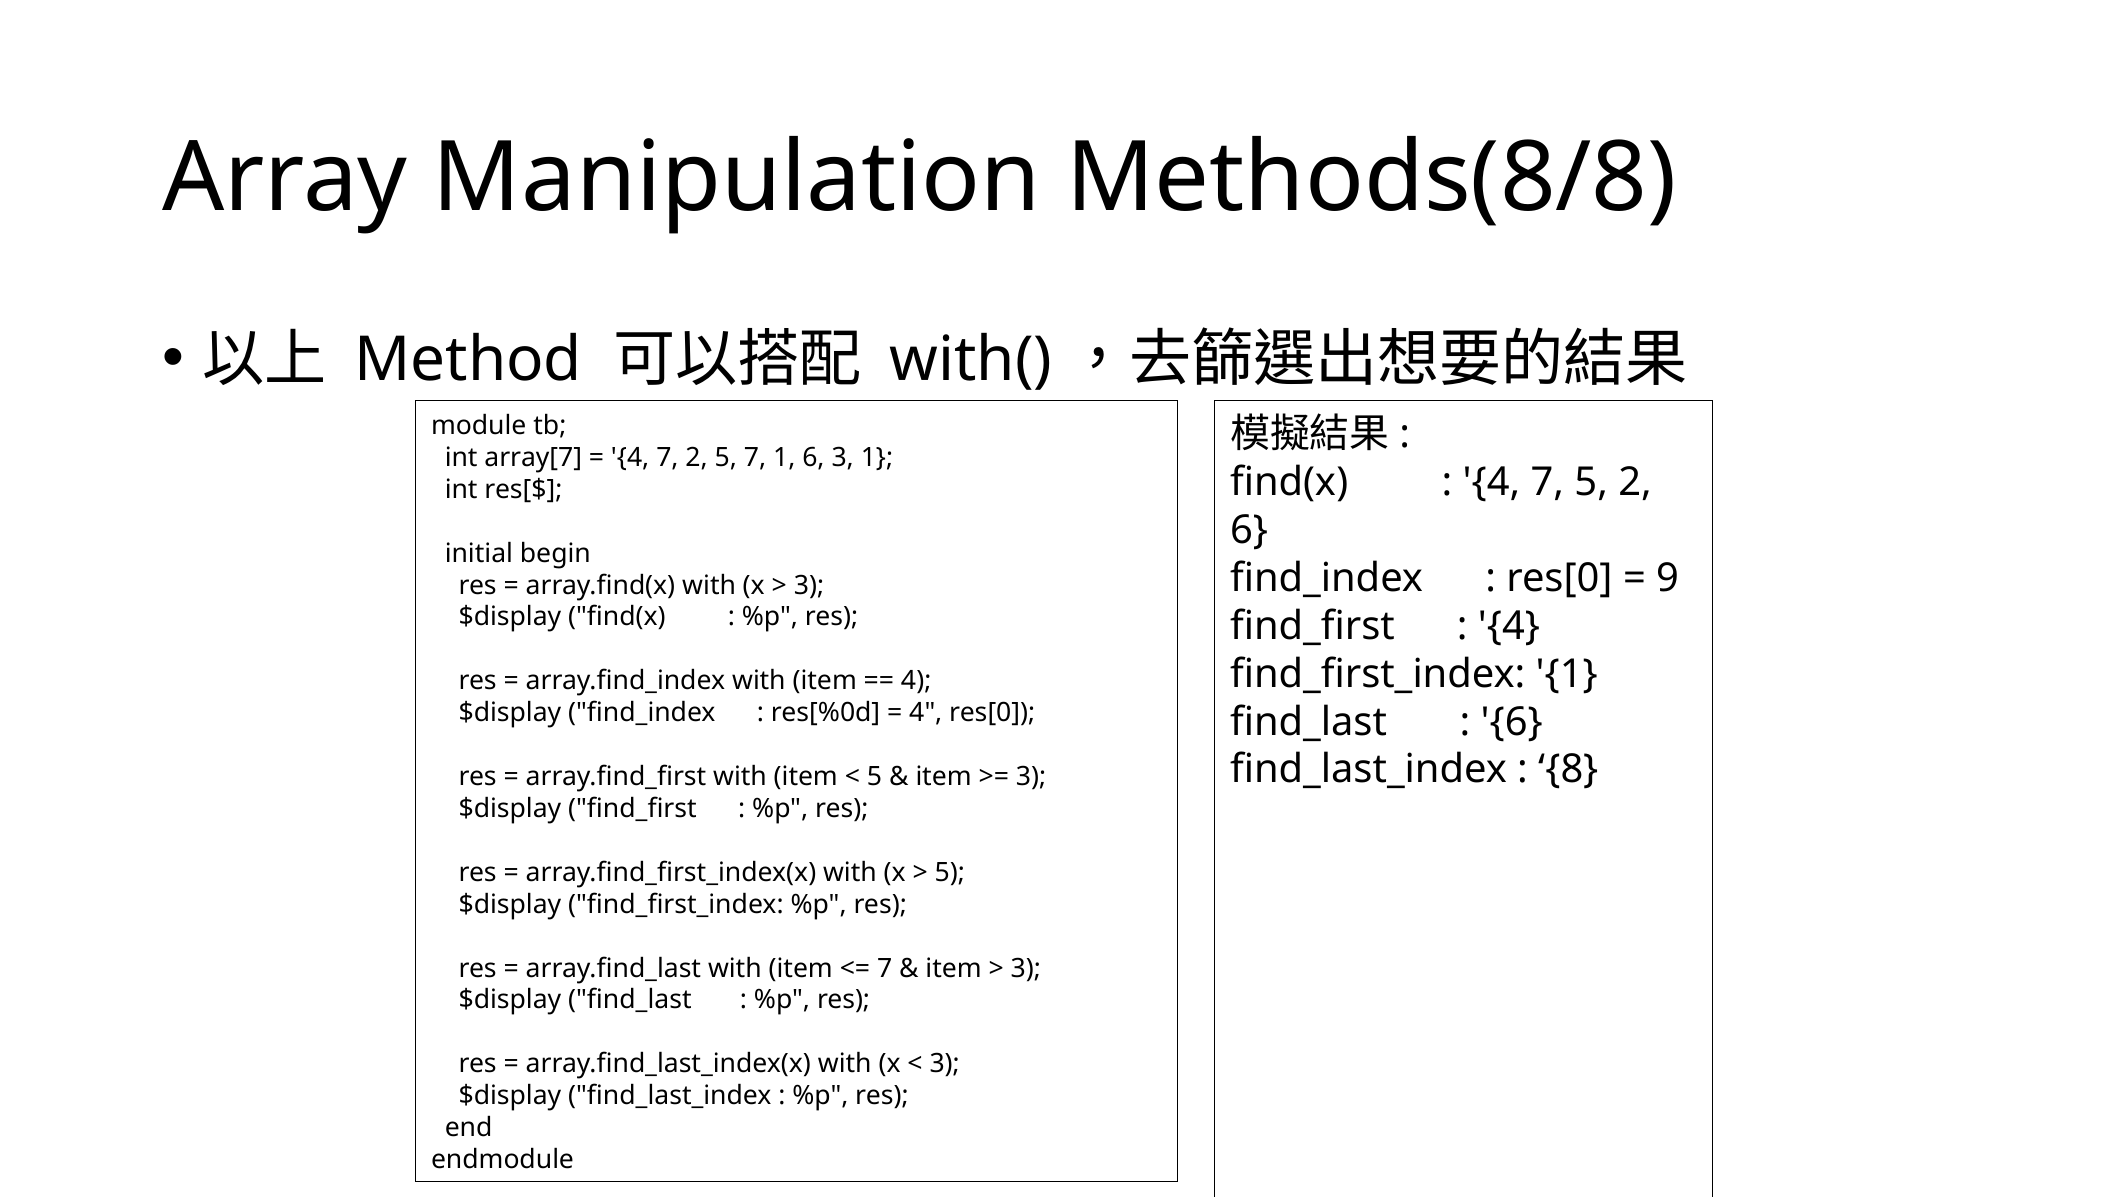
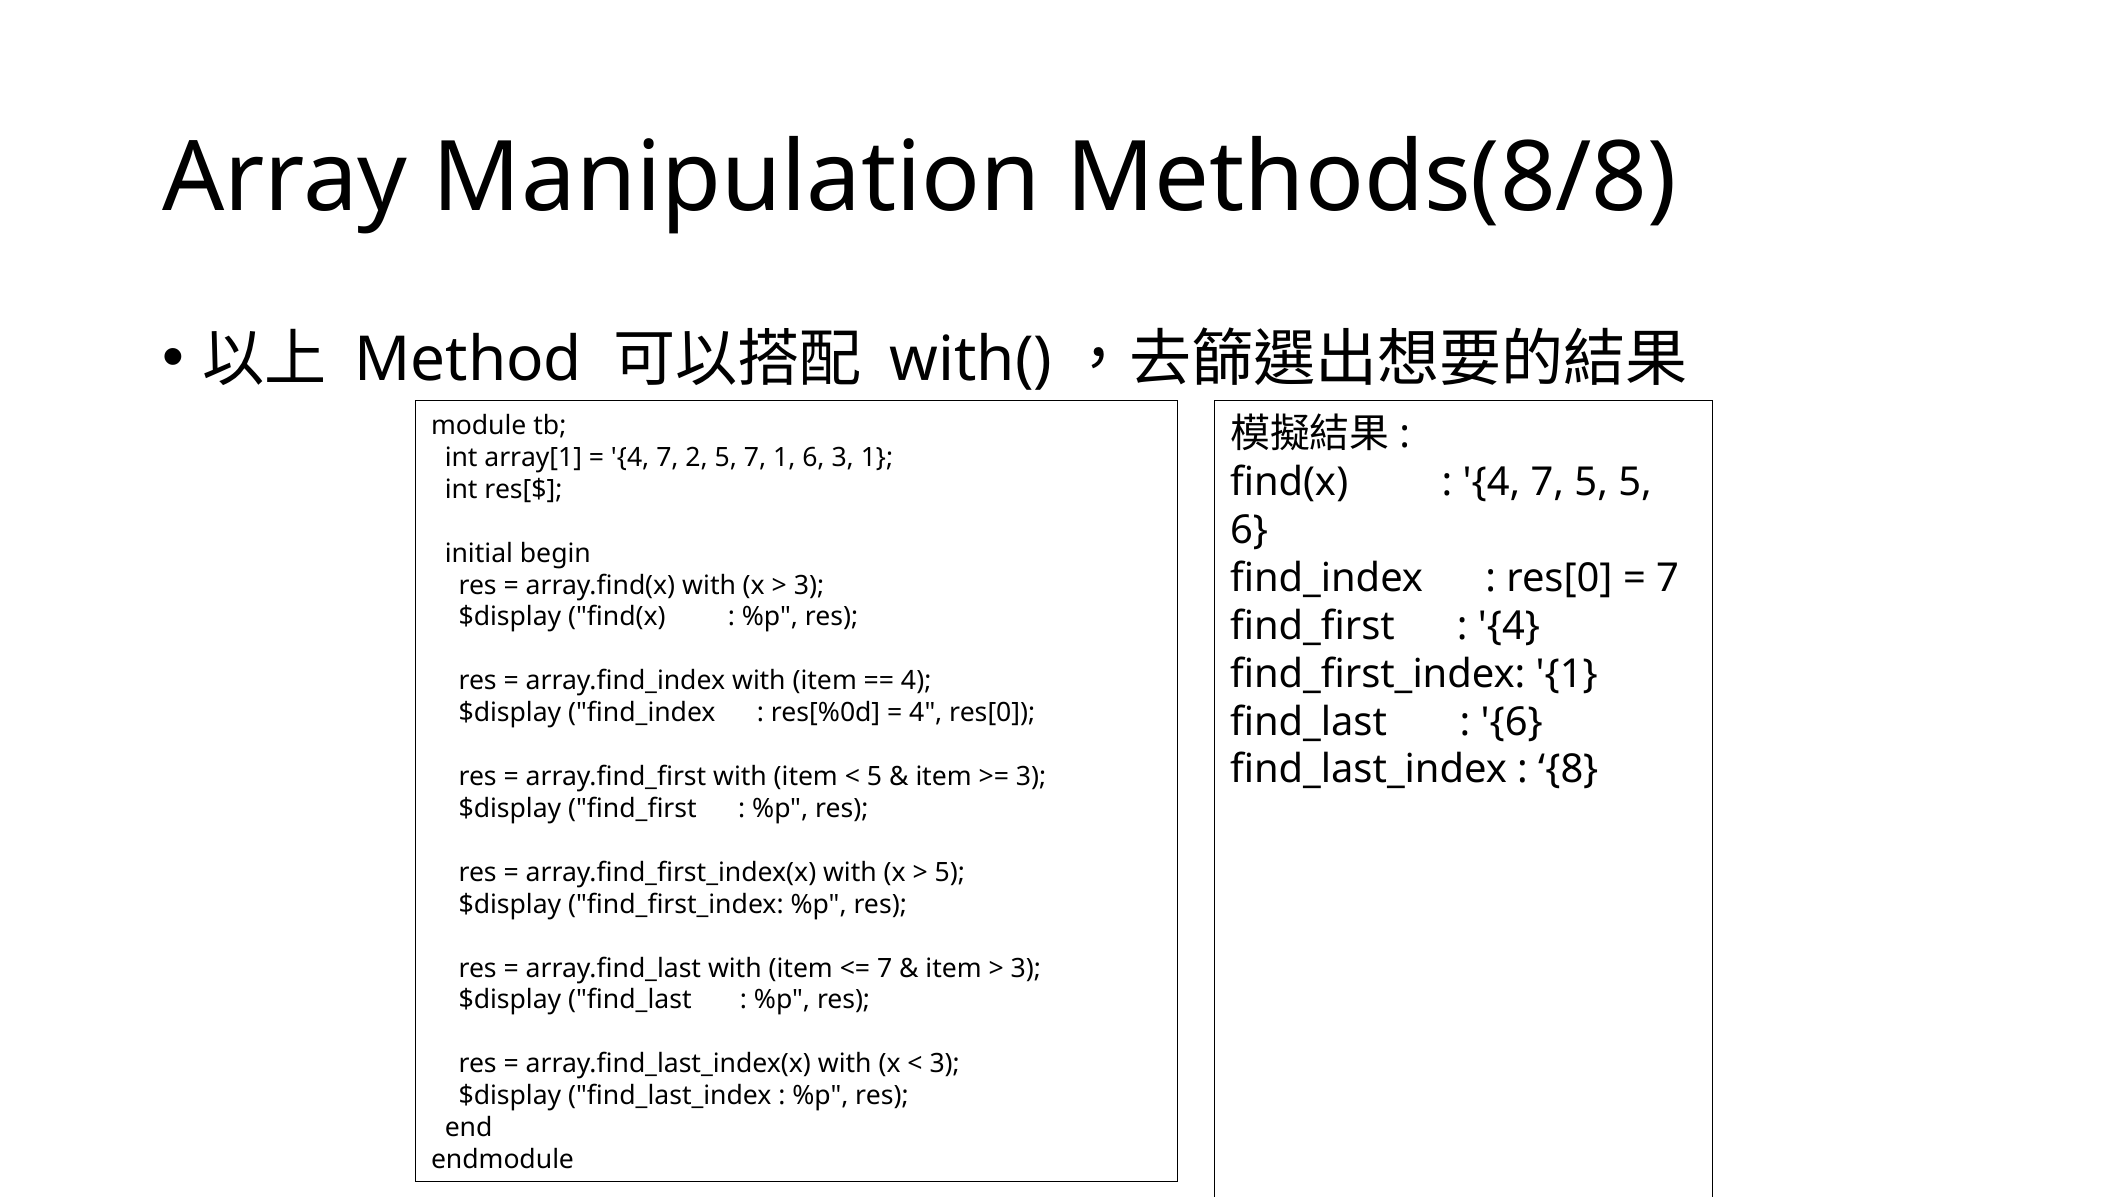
array[7: array[7 -> array[1
5 2: 2 -> 5
9 at (1668, 578): 9 -> 7
